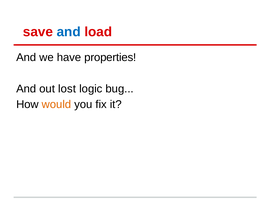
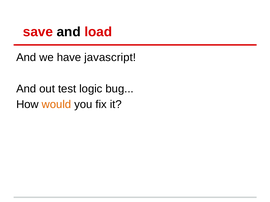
and at (69, 32) colour: blue -> black
properties: properties -> javascript
lost: lost -> test
